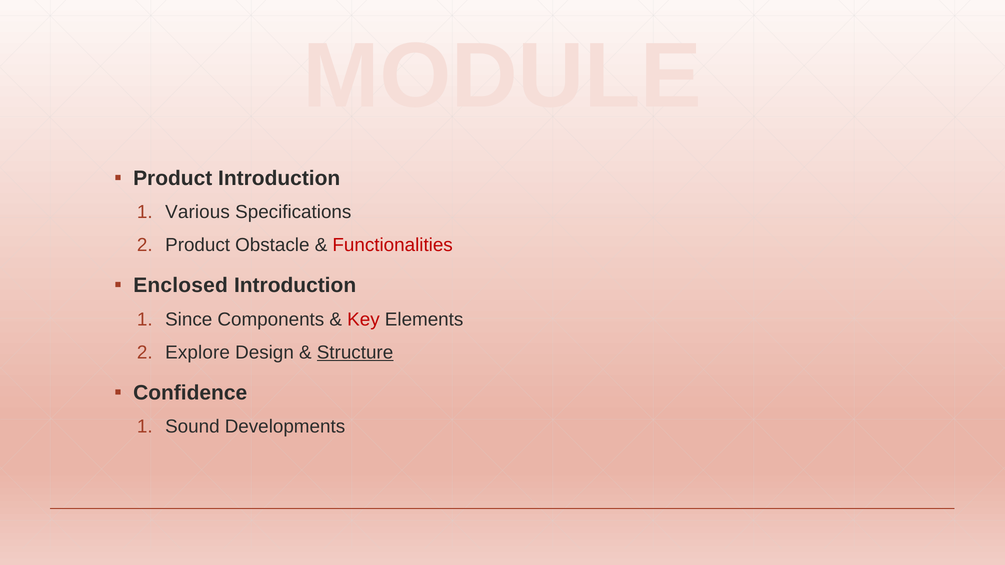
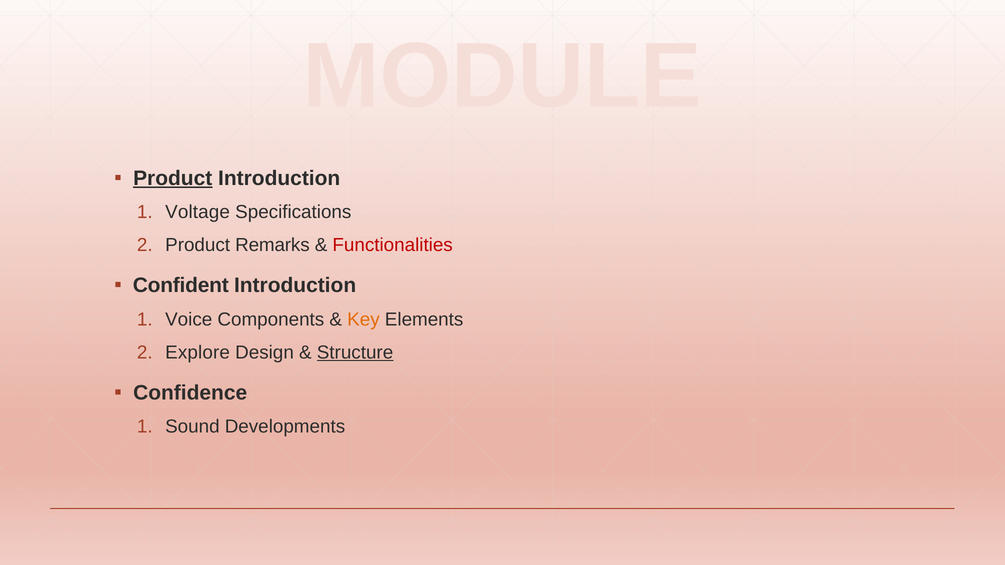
Product at (173, 178) underline: none -> present
Various: Various -> Voltage
Obstacle: Obstacle -> Remarks
Enclosed: Enclosed -> Confident
Since: Since -> Voice
Key colour: red -> orange
